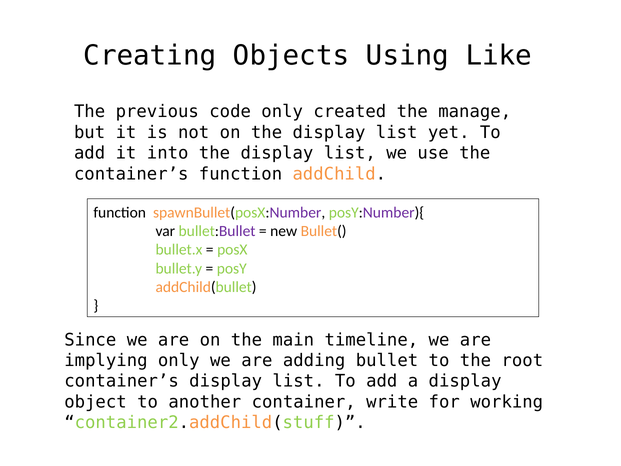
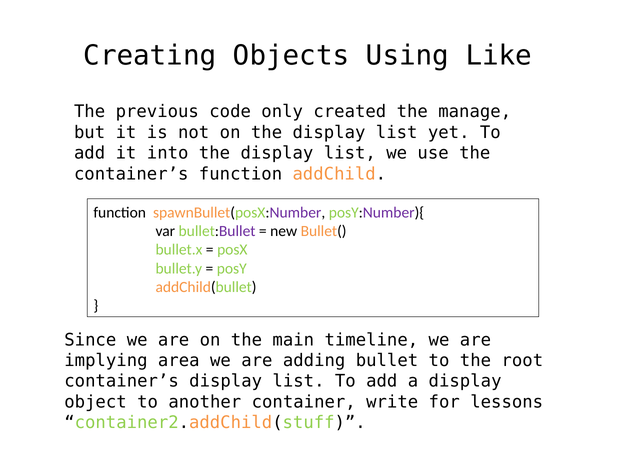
implying only: only -> area
working: working -> lessons
